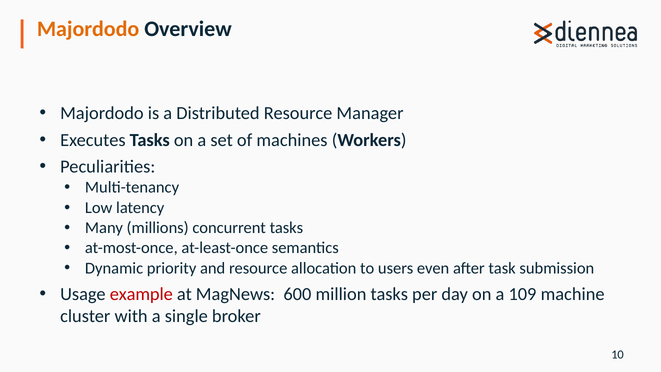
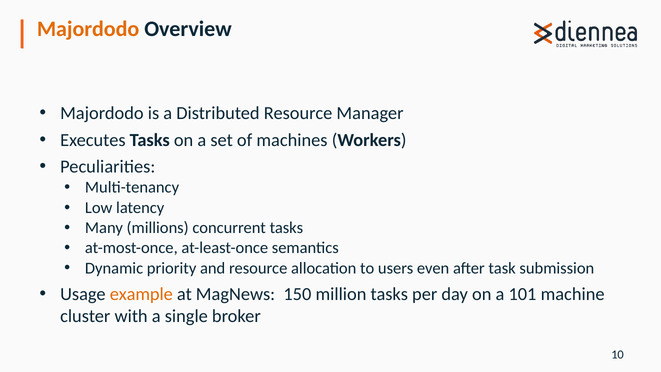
example colour: red -> orange
600: 600 -> 150
109: 109 -> 101
